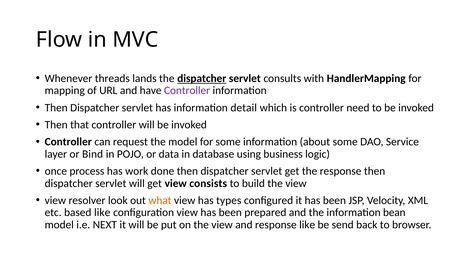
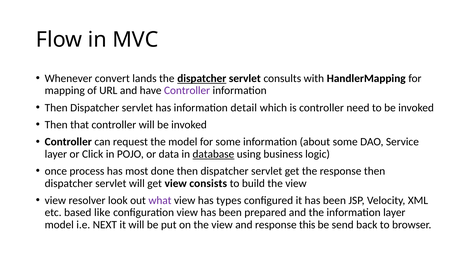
threads: threads -> convert
Bind: Bind -> Click
database underline: none -> present
work: work -> most
what colour: orange -> purple
information bean: bean -> layer
response like: like -> this
